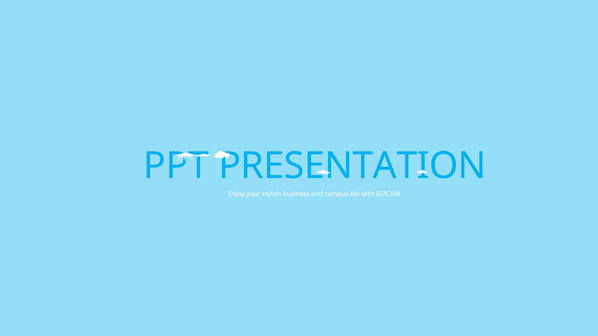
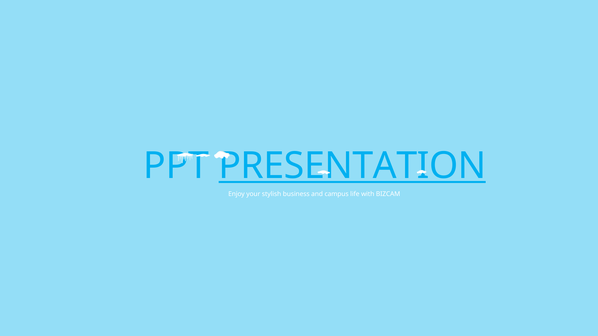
PRESENTATION underline: none -> present
